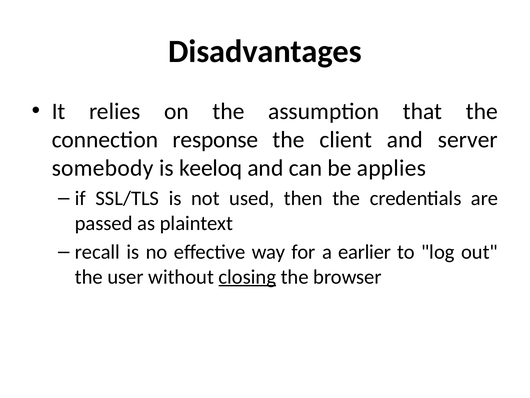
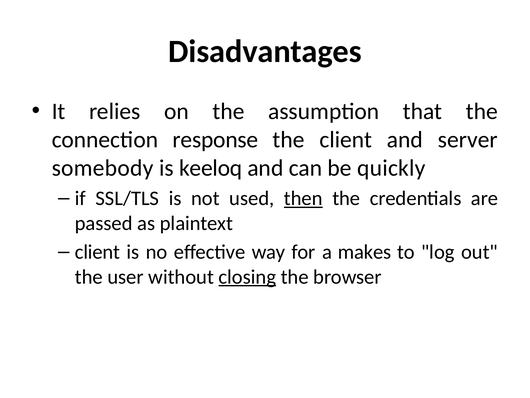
applies: applies -> quickly
then underline: none -> present
recall at (97, 252): recall -> client
earlier: earlier -> makes
